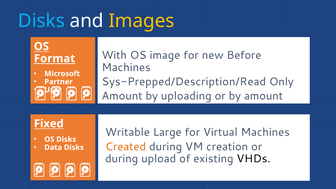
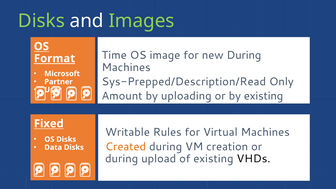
Disks at (41, 21) colour: light blue -> light green
Images colour: yellow -> light green
With: With -> Time
new Before: Before -> During
by amount: amount -> existing
Large: Large -> Rules
